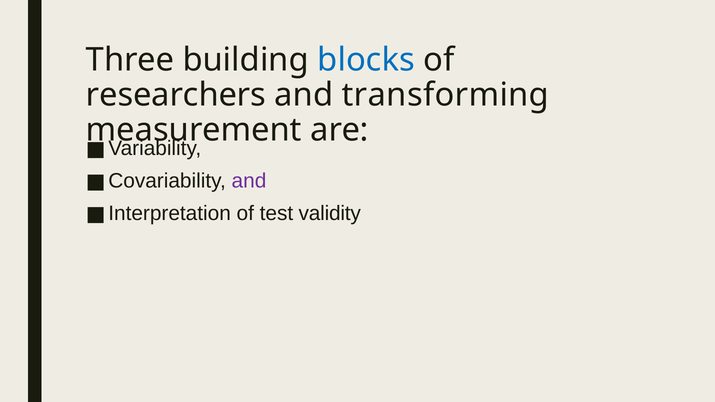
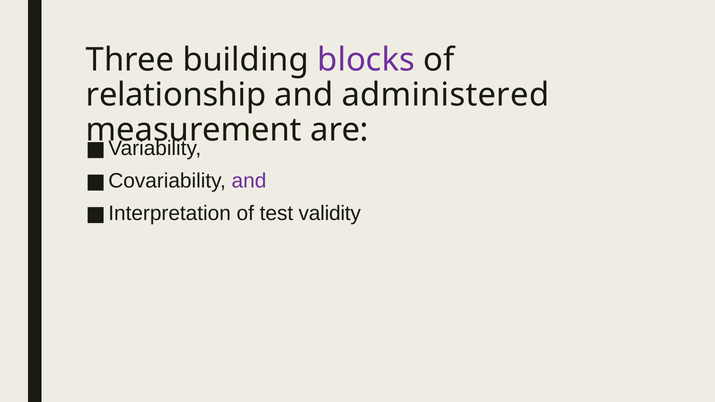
blocks colour: blue -> purple
researchers: researchers -> relationship
transforming: transforming -> administered
